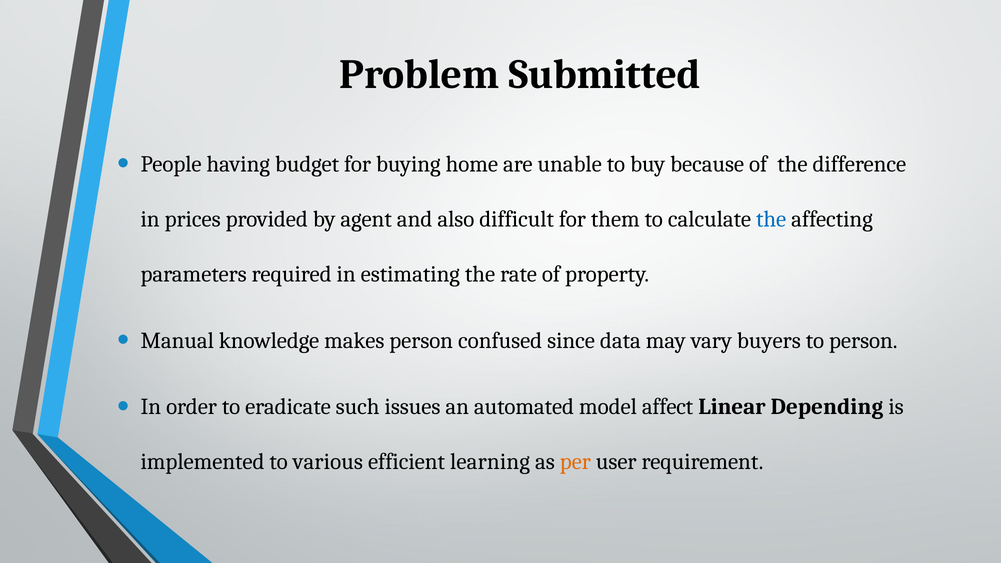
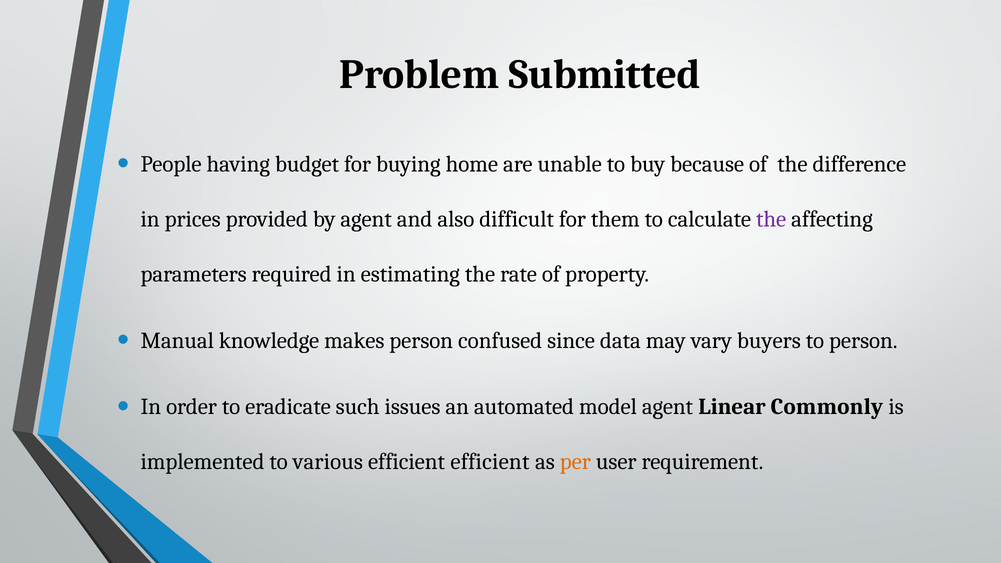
the at (771, 219) colour: blue -> purple
model affect: affect -> agent
Depending: Depending -> Commonly
efficient learning: learning -> efficient
